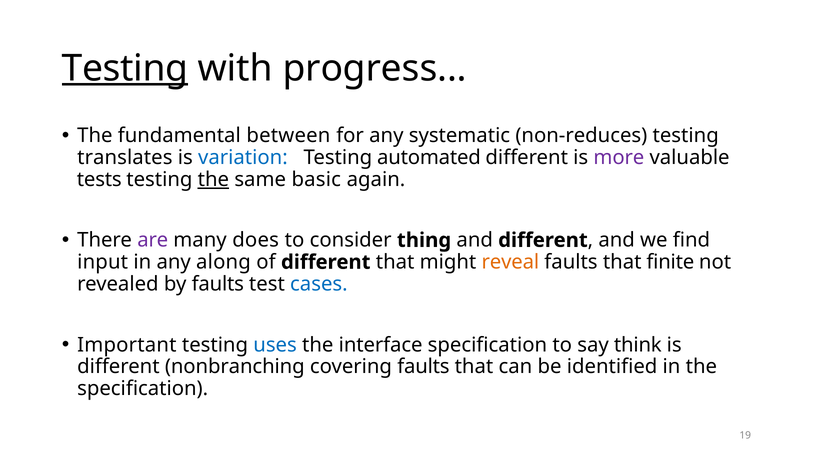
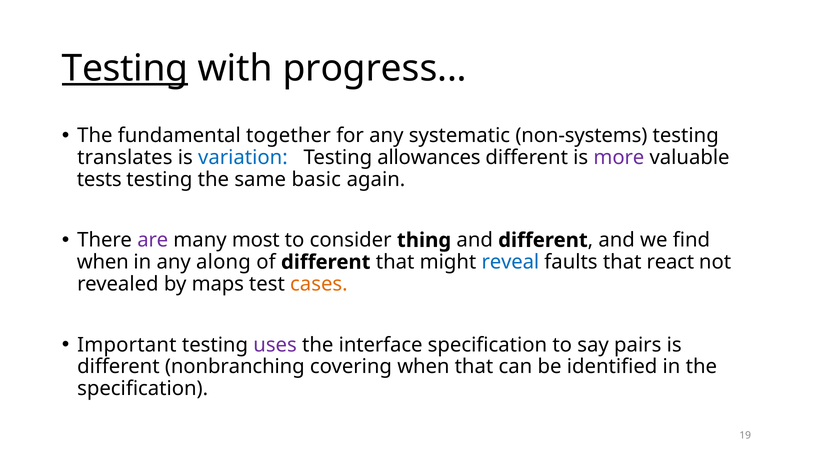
between: between -> together
non-reduces: non-reduces -> non-systems
automated: automated -> allowances
the at (213, 180) underline: present -> none
does: does -> most
input at (103, 262): input -> when
reveal colour: orange -> blue
finite: finite -> react
by faults: faults -> maps
cases colour: blue -> orange
uses colour: blue -> purple
think: think -> pairs
covering faults: faults -> when
